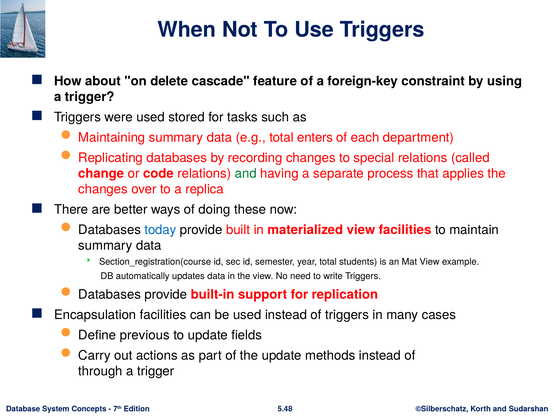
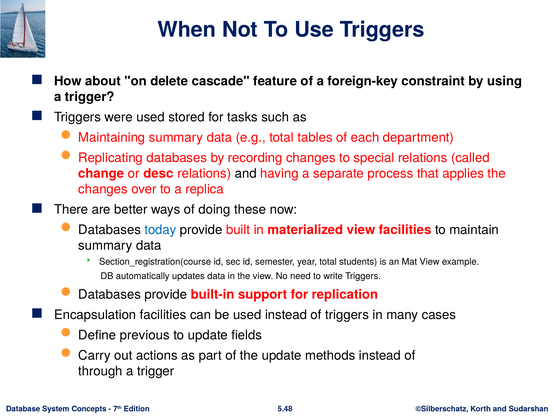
enters: enters -> tables
code: code -> desc
and at (246, 173) colour: green -> black
